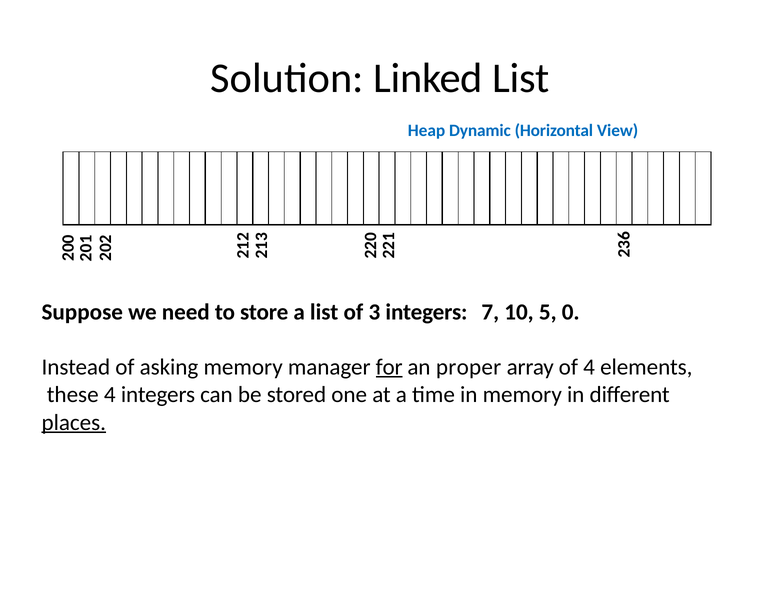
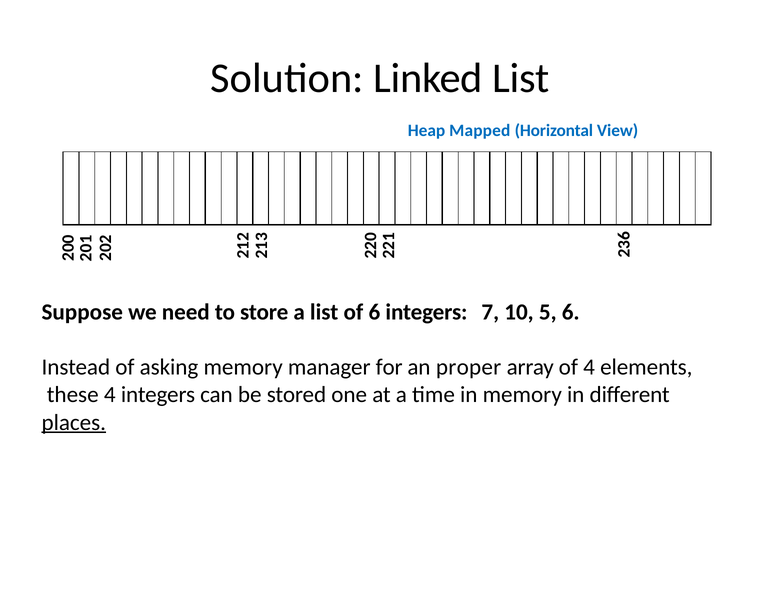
Dynamic: Dynamic -> Mapped
of 3: 3 -> 6
5 0: 0 -> 6
for underline: present -> none
